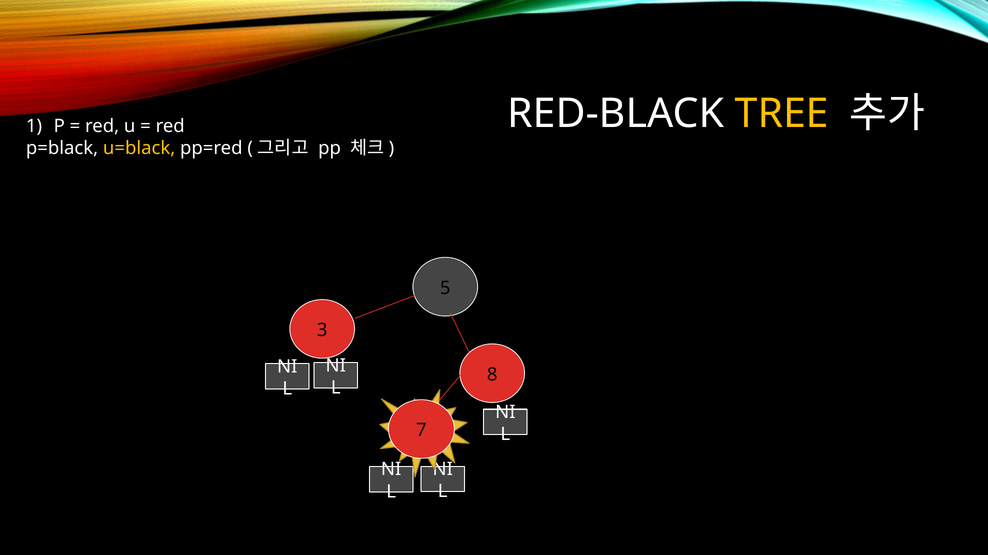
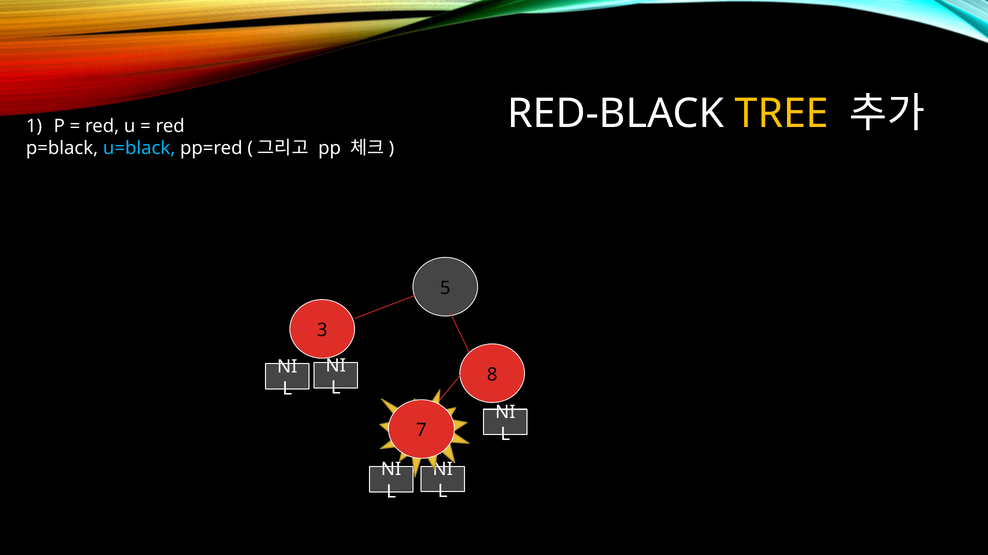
u=black colour: yellow -> light blue
